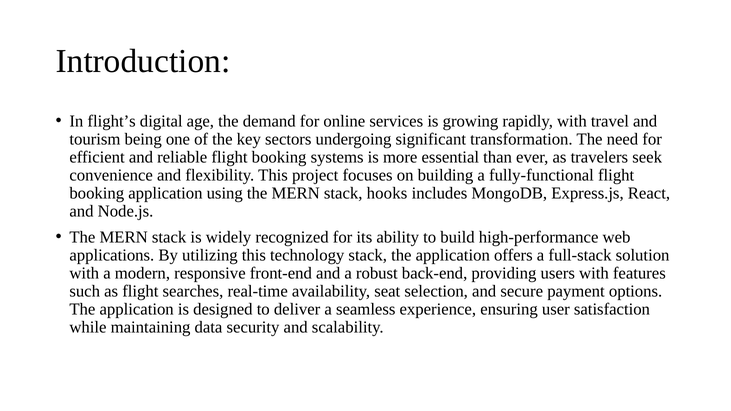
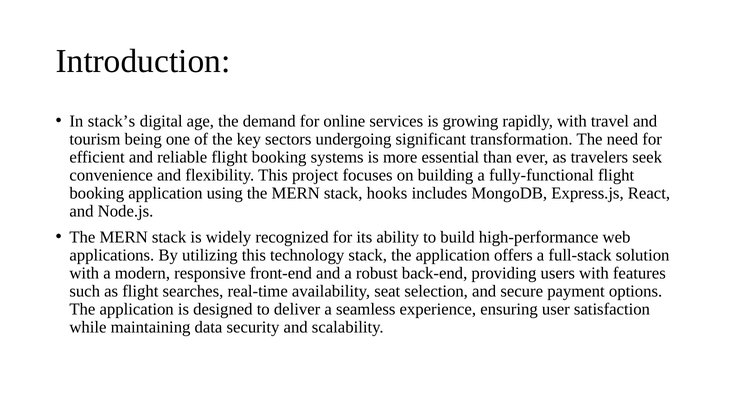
flight’s: flight’s -> stack’s
